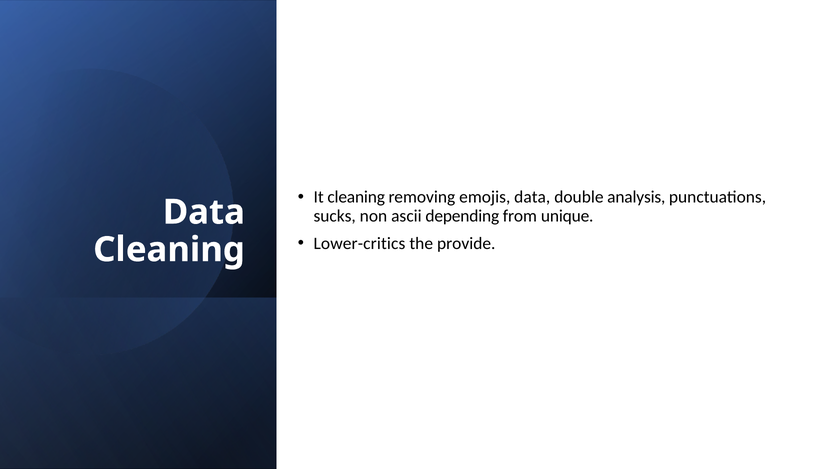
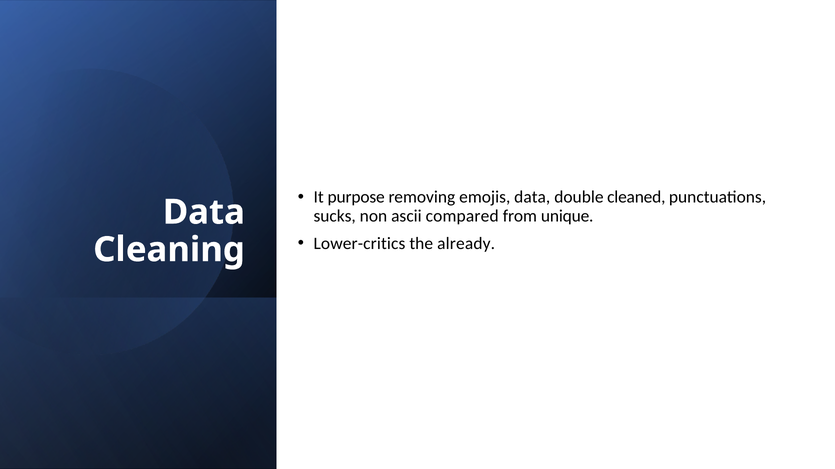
It cleaning: cleaning -> purpose
analysis: analysis -> cleaned
depending: depending -> compared
provide: provide -> already
